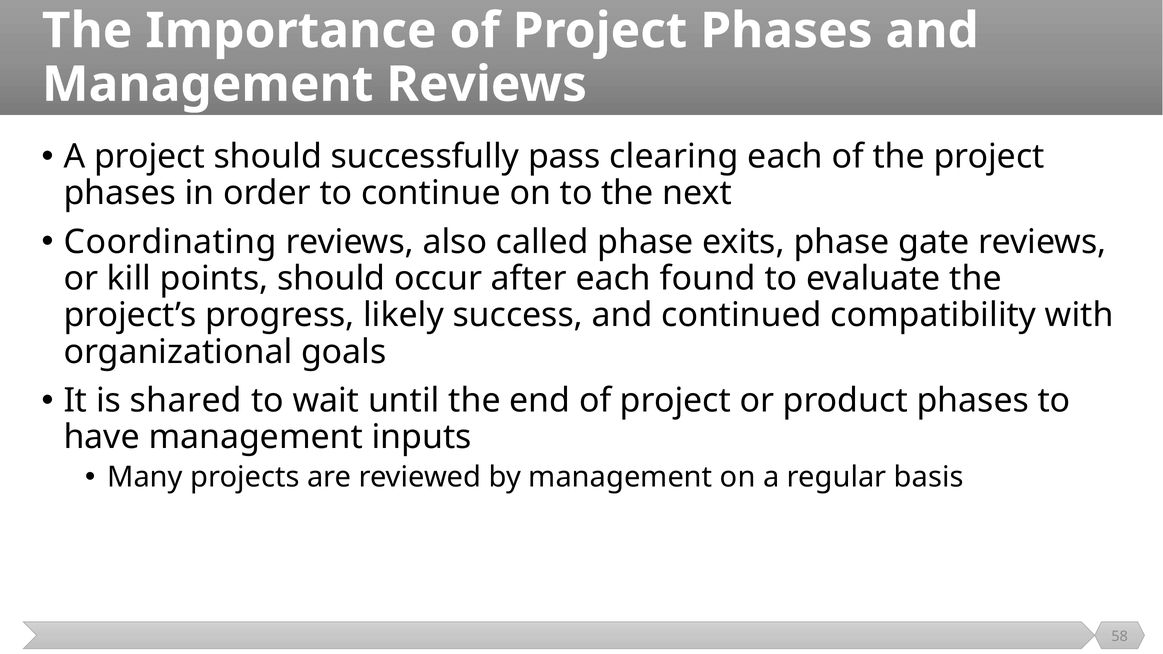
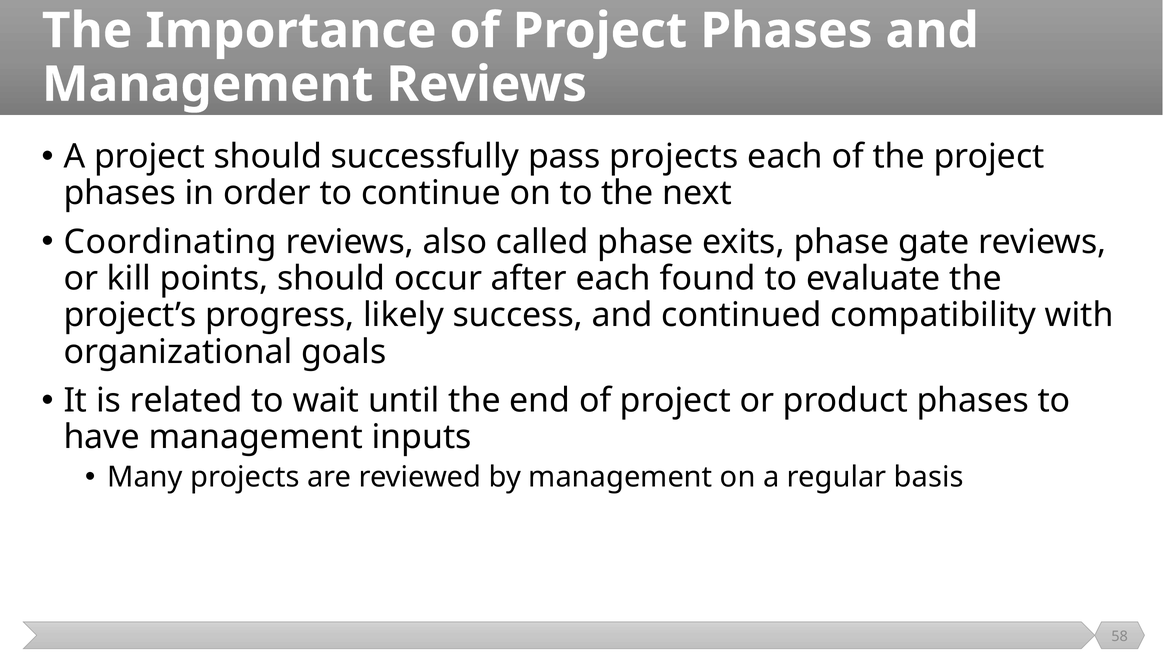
pass clearing: clearing -> projects
shared: shared -> related
